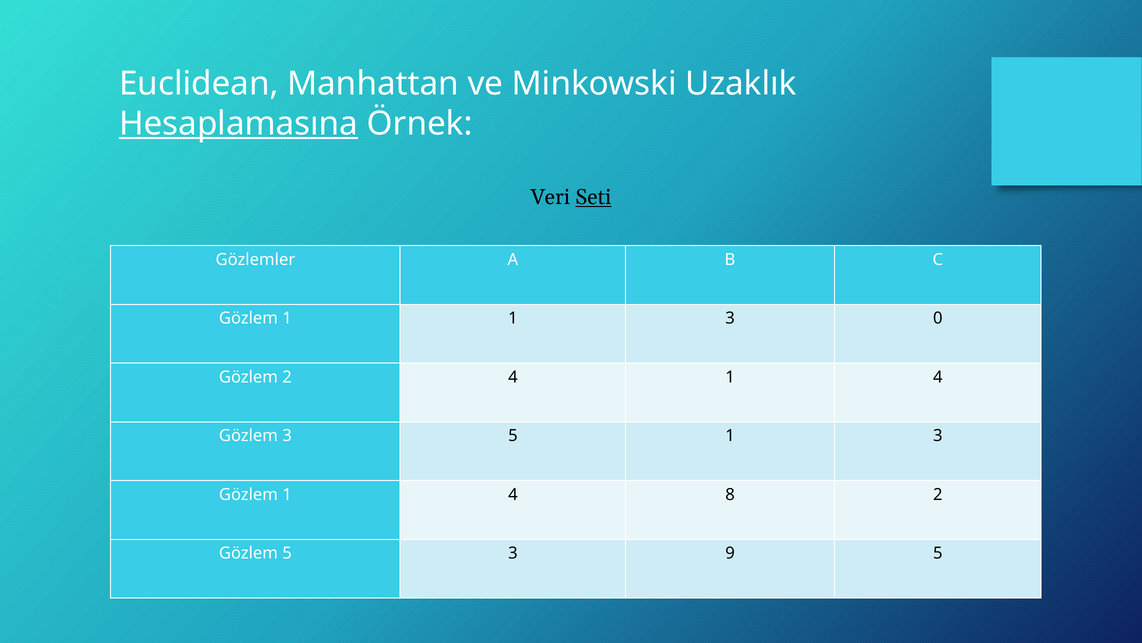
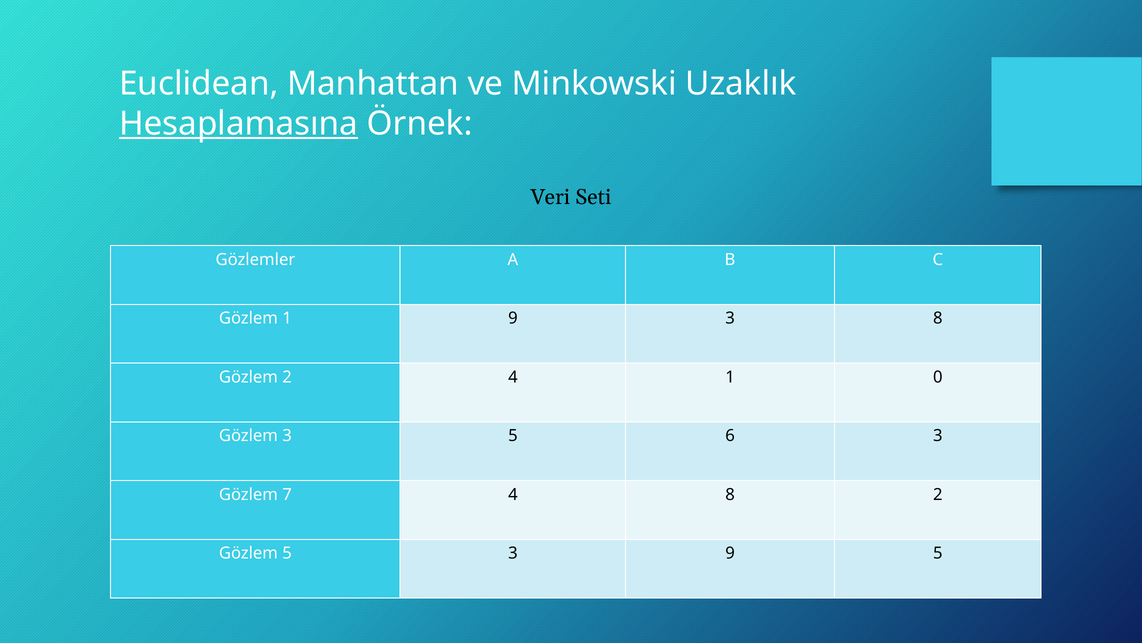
Seti underline: present -> none
1 1: 1 -> 9
3 0: 0 -> 8
4 1 4: 4 -> 0
5 1: 1 -> 6
1 at (287, 494): 1 -> 7
